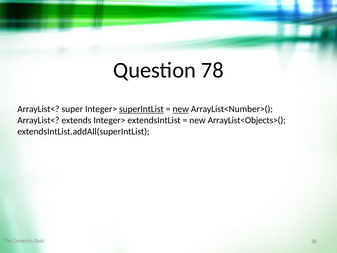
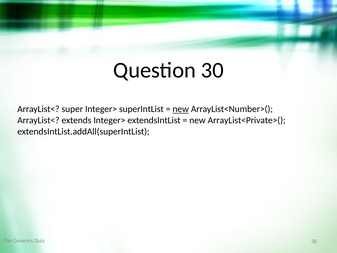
78: 78 -> 30
superIntList underline: present -> none
ArrayList<Objects>(: ArrayList<Objects>( -> ArrayList<Private>(
